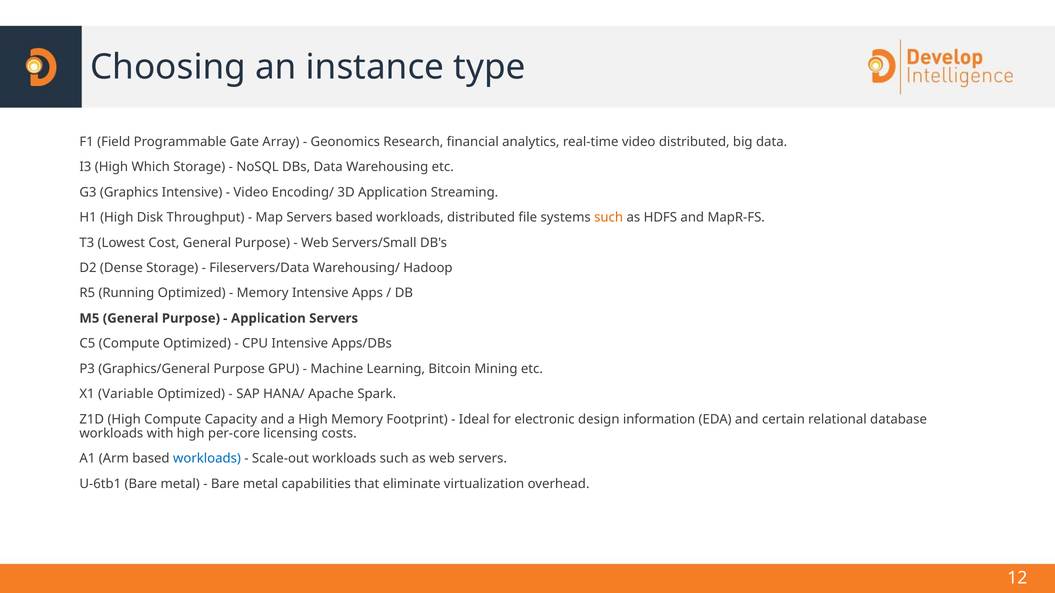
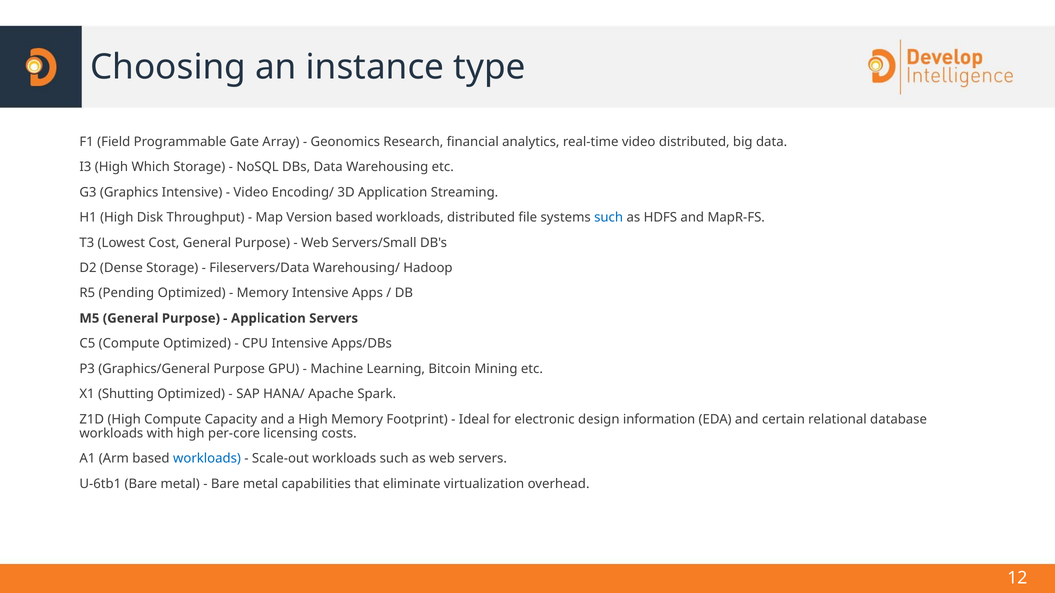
Map Servers: Servers -> Version
such at (609, 218) colour: orange -> blue
Running: Running -> Pending
Variable: Variable -> Shutting
